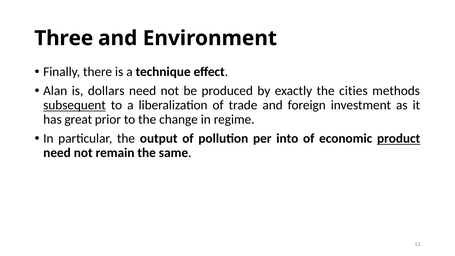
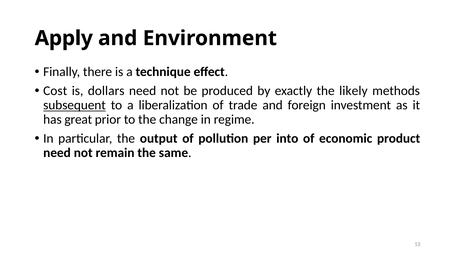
Three: Three -> Apply
Alan: Alan -> Cost
cities: cities -> likely
product underline: present -> none
